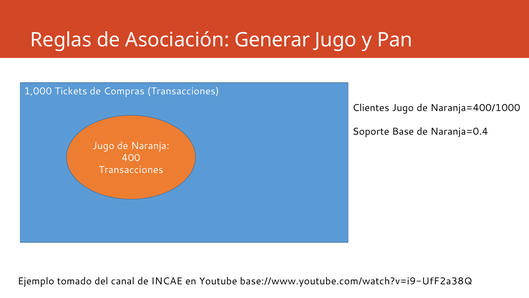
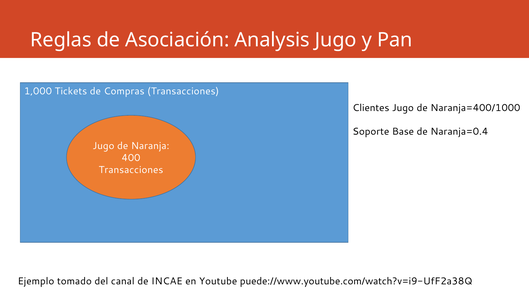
Generar: Generar -> Analysis
base://www.youtube.com/watch?v=i9-UfF2a38Q: base://www.youtube.com/watch?v=i9-UfF2a38Q -> puede://www.youtube.com/watch?v=i9-UfF2a38Q
